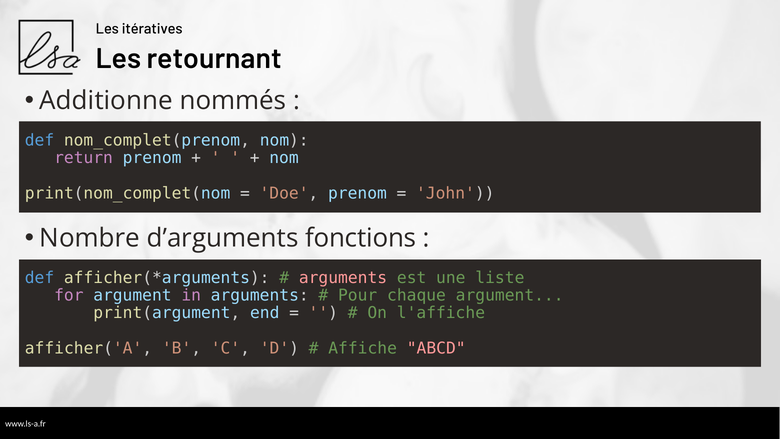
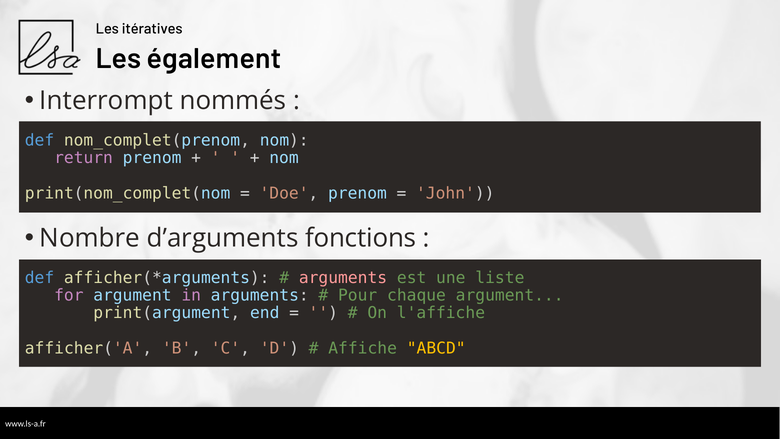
retournant: retournant -> également
Additionne: Additionne -> Interrompt
ABCD colour: pink -> yellow
